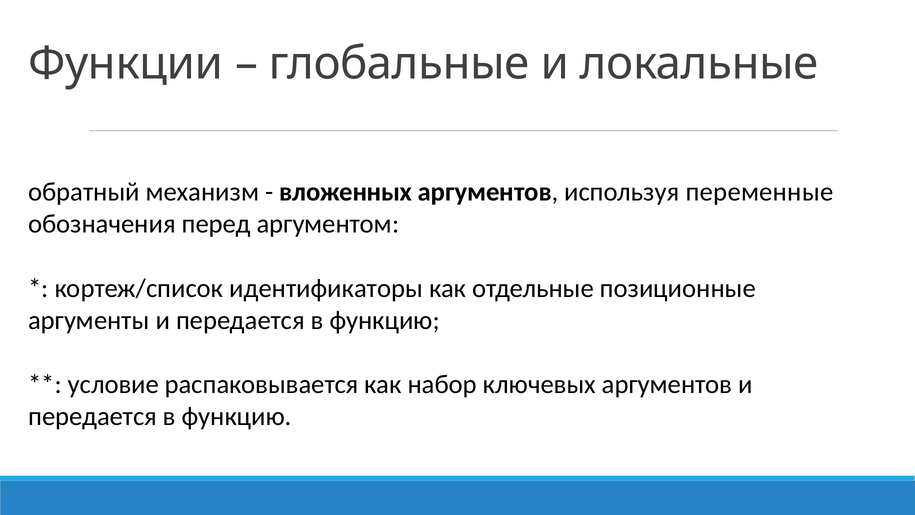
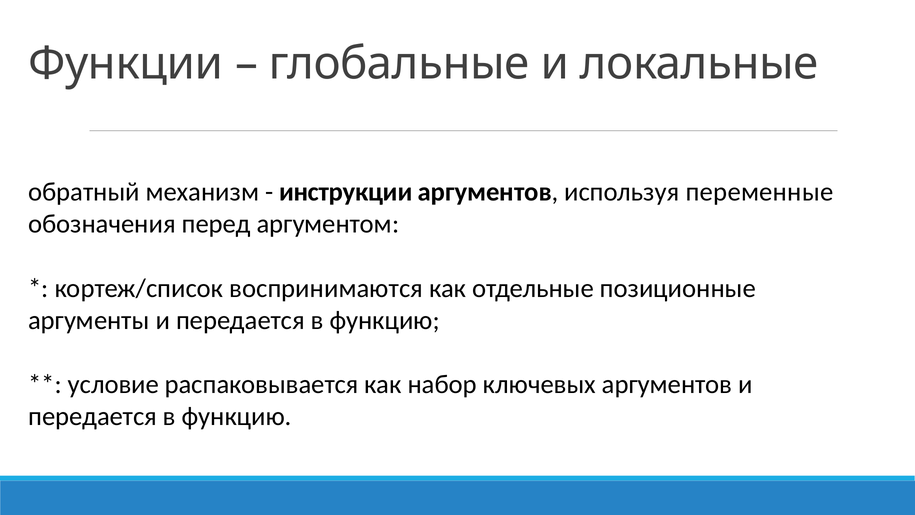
вложенных: вложенных -> инструкции
идентификаторы: идентификаторы -> воспринимаются
